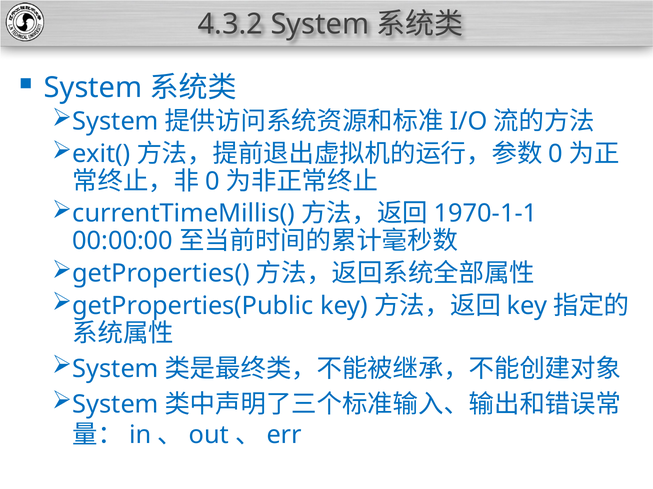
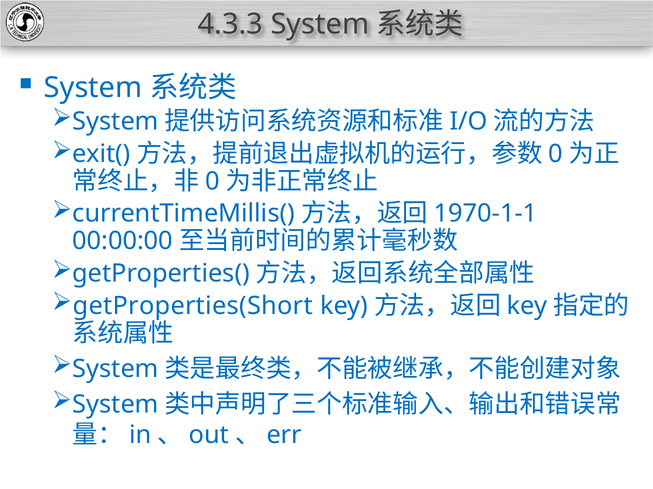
4.3.2: 4.3.2 -> 4.3.3
getProperties(Public: getProperties(Public -> getProperties(Short
